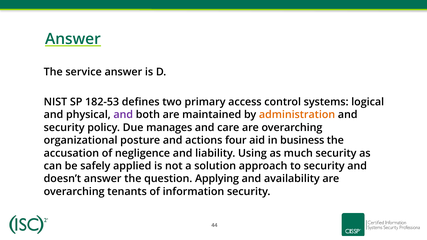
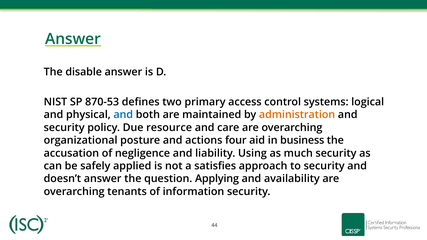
service: service -> disable
182-53: 182-53 -> 870-53
and at (123, 115) colour: purple -> blue
manages: manages -> resource
solution: solution -> satisfies
